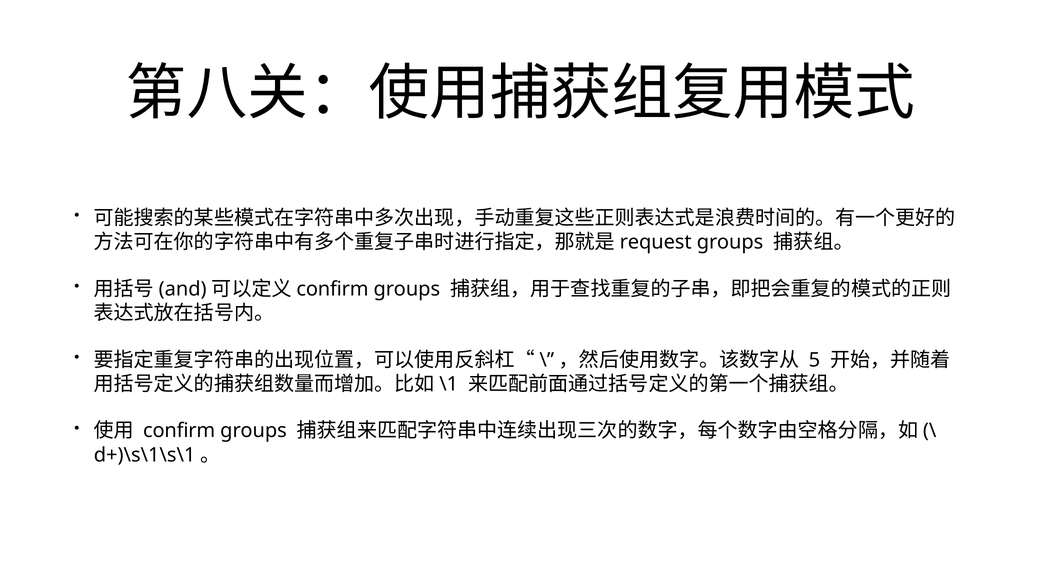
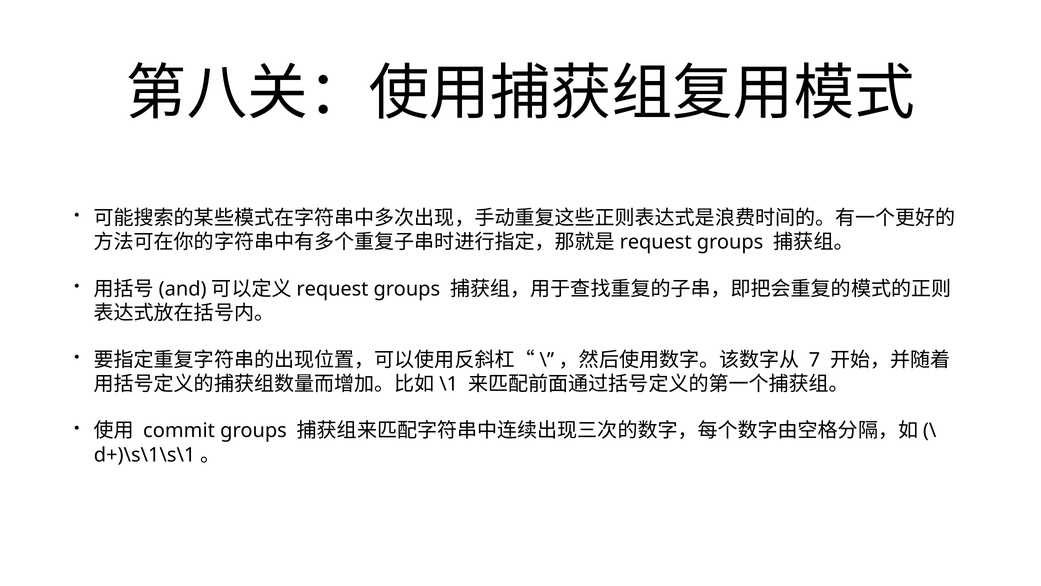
confirm at (333, 289): confirm -> request
5: 5 -> 7
confirm at (179, 431): confirm -> commit
